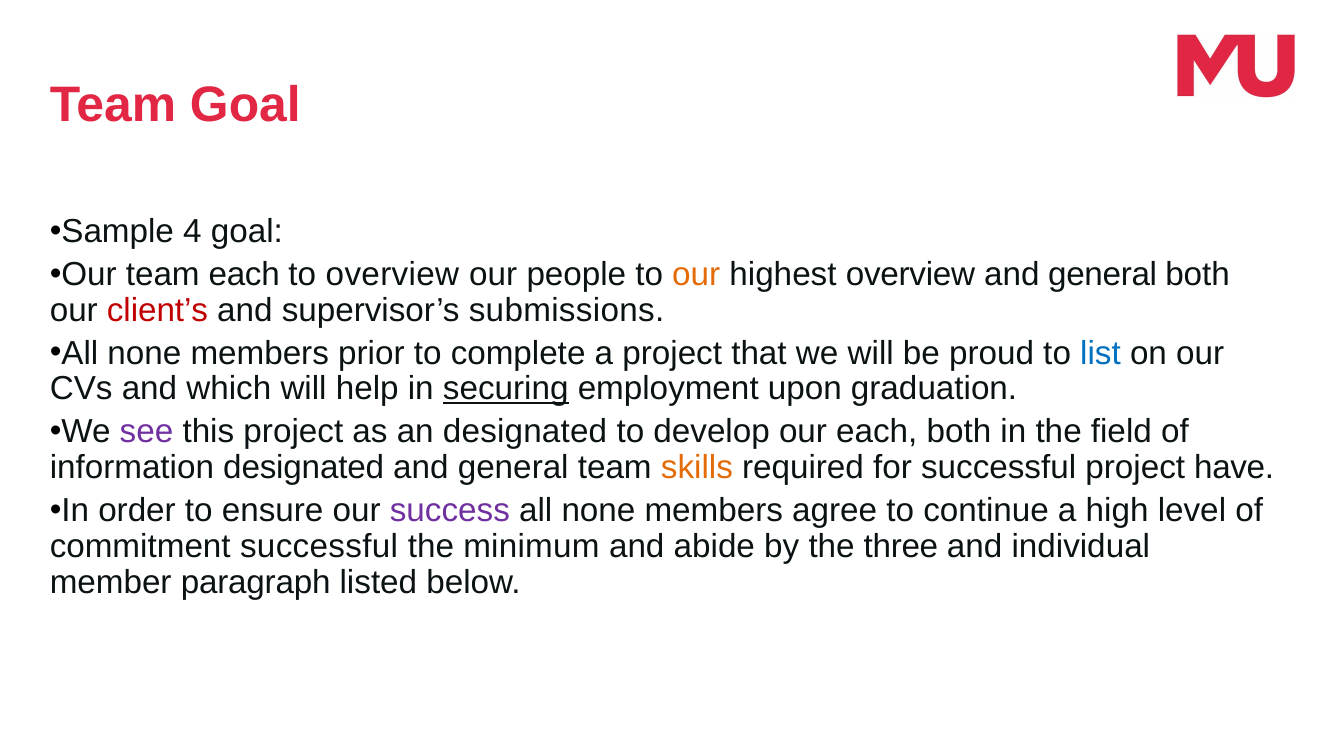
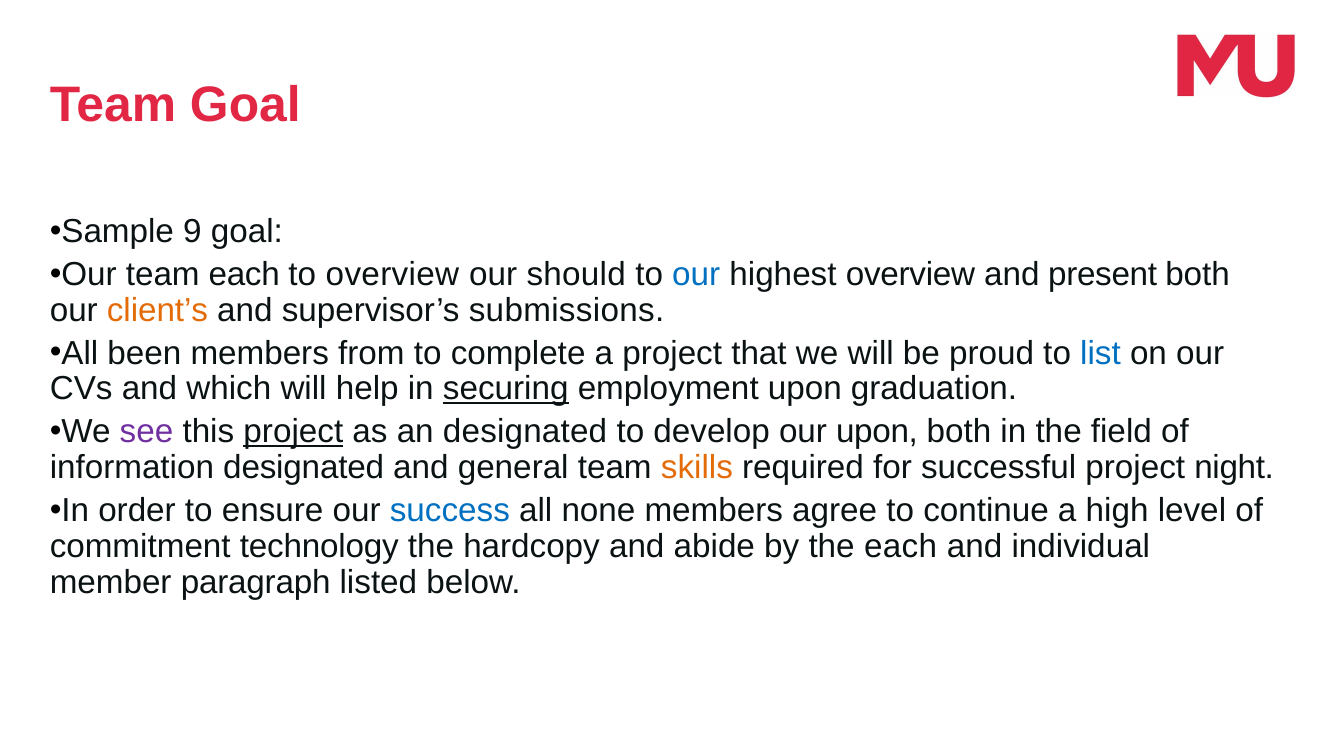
4: 4 -> 9
people: people -> should
our at (696, 274) colour: orange -> blue
general at (1103, 274): general -> present
client’s colour: red -> orange
none at (144, 353): none -> been
prior: prior -> from
project at (293, 432) underline: none -> present
our each: each -> upon
have: have -> night
success colour: purple -> blue
commitment successful: successful -> technology
minimum: minimum -> hardcopy
the three: three -> each
